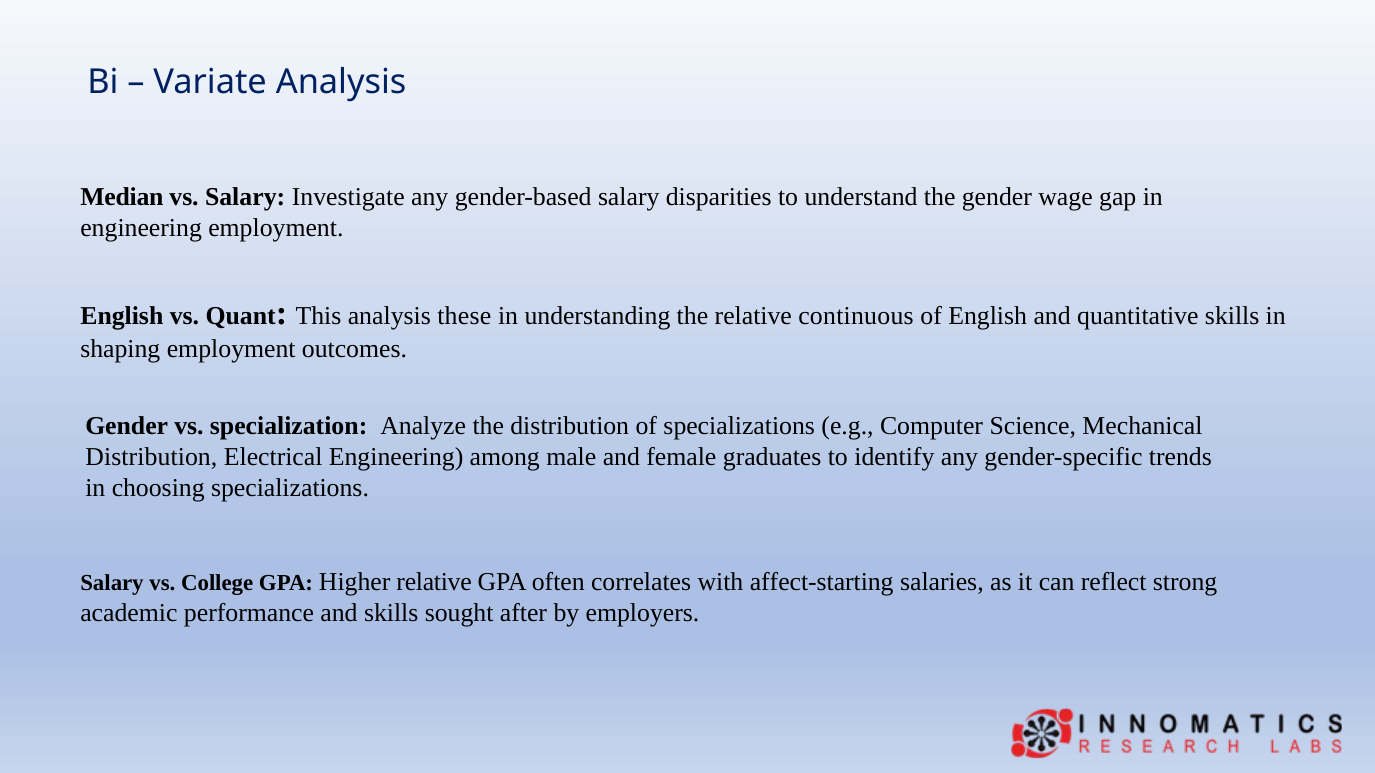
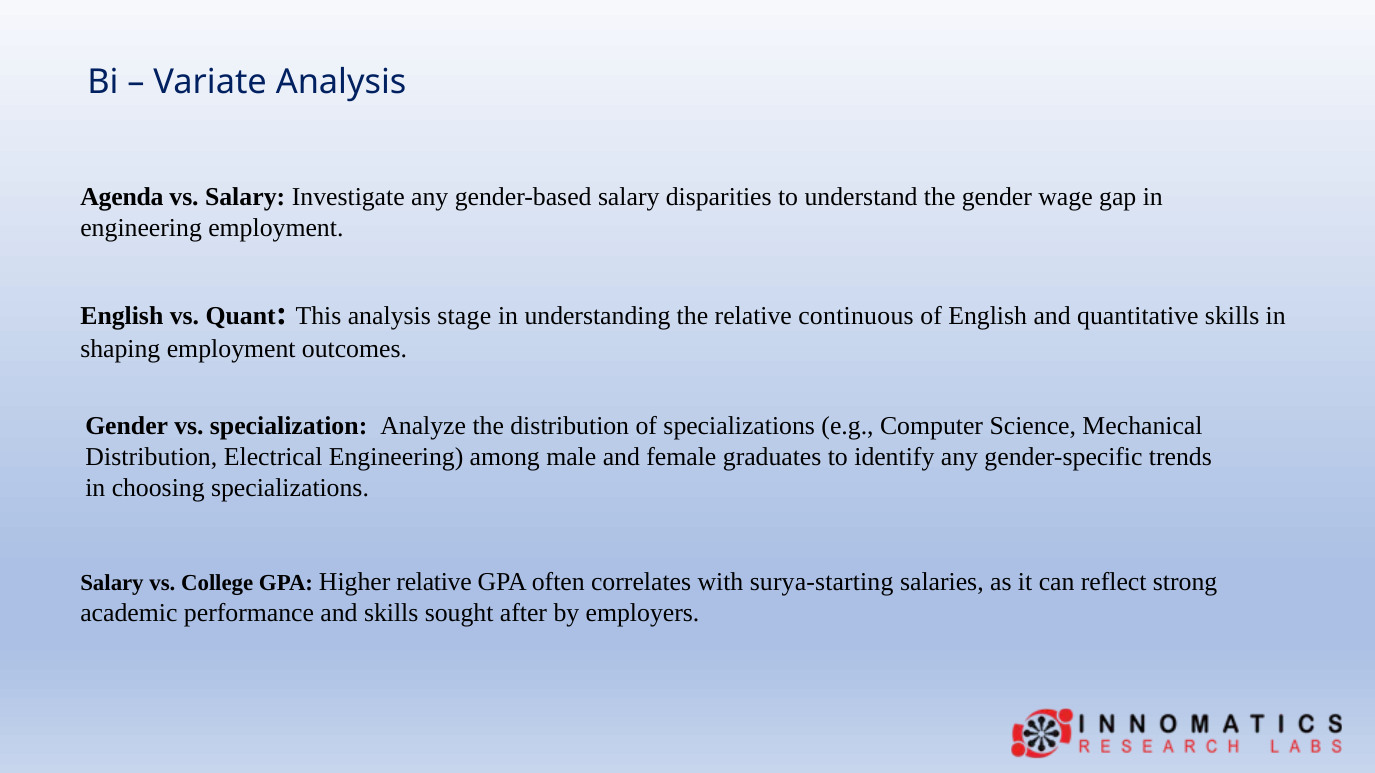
Median: Median -> Agenda
these: these -> stage
affect-starting: affect-starting -> surya-starting
